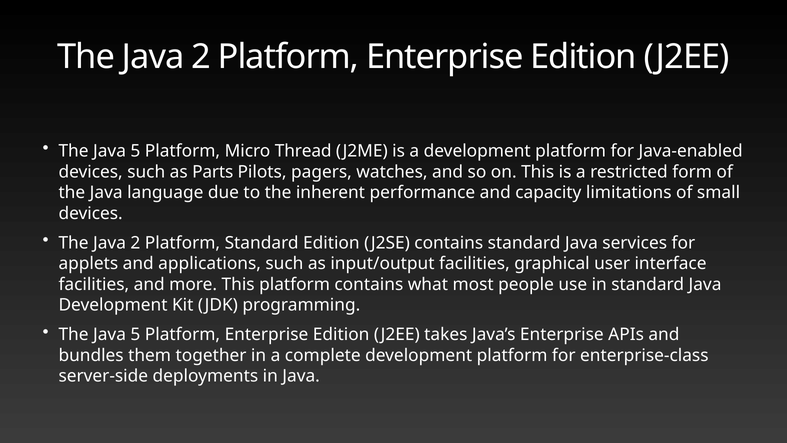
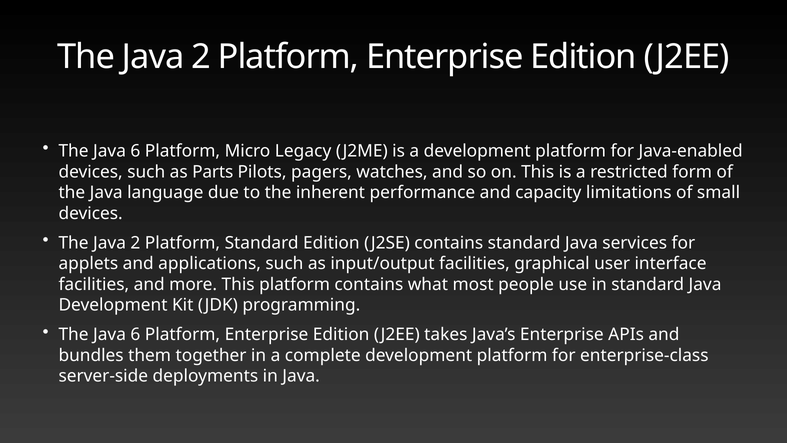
5 at (135, 151): 5 -> 6
Thread: Thread -> Legacy
5 at (135, 334): 5 -> 6
